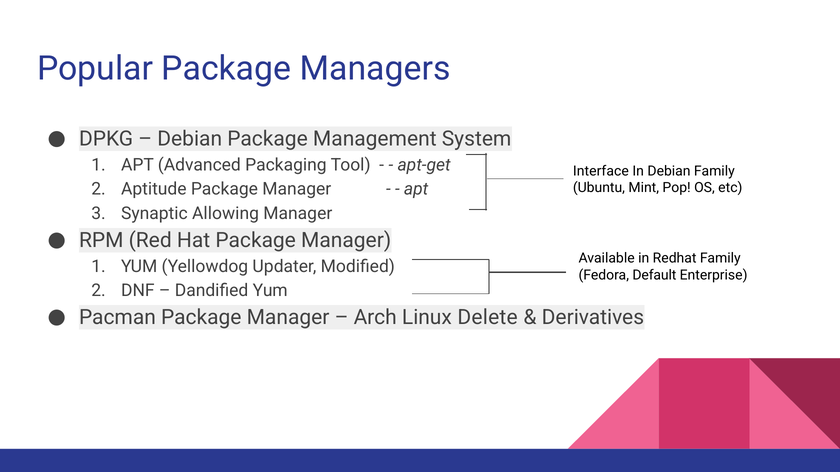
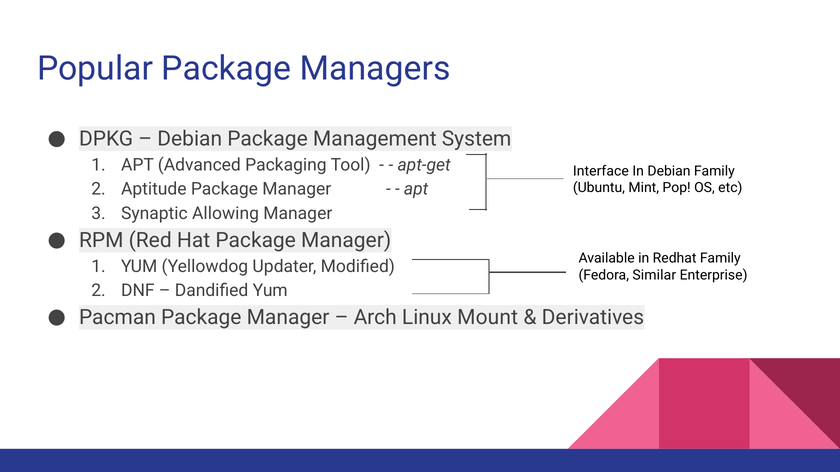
Default: Default -> Similar
Delete: Delete -> Mount
